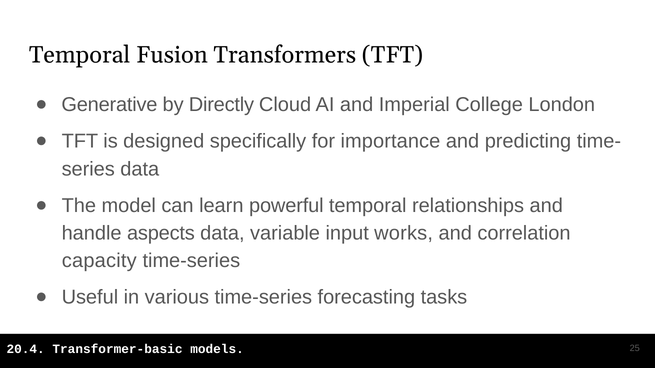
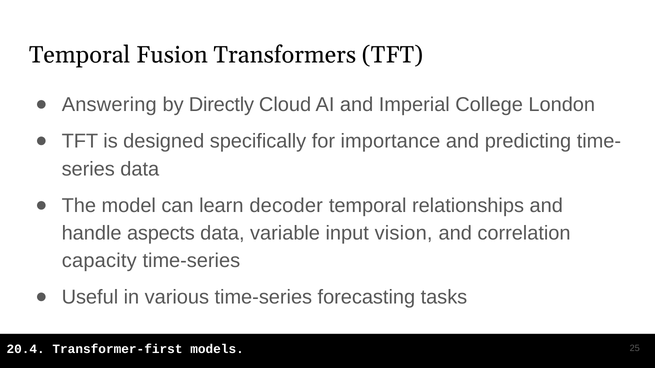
Generative: Generative -> Answering
powerful: powerful -> decoder
works: works -> vision
Transformer-basic: Transformer-basic -> Transformer-first
